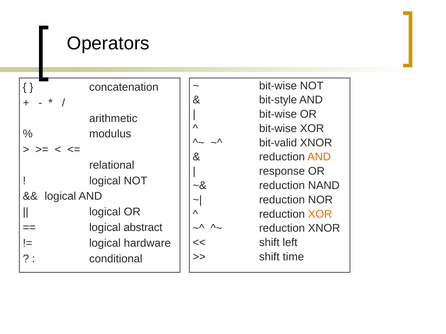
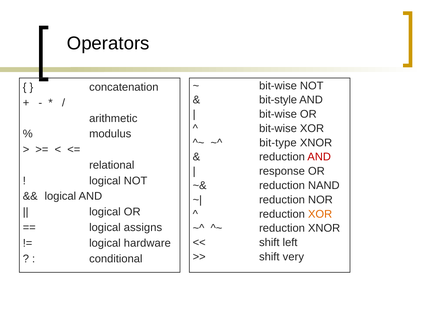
bit-valid: bit-valid -> bit-type
AND at (319, 157) colour: orange -> red
abstract: abstract -> assigns
time: time -> very
